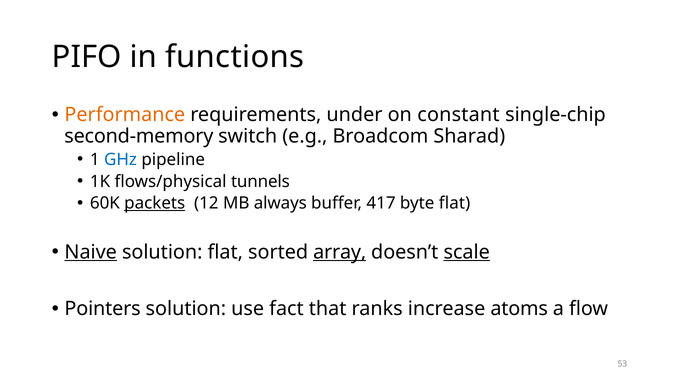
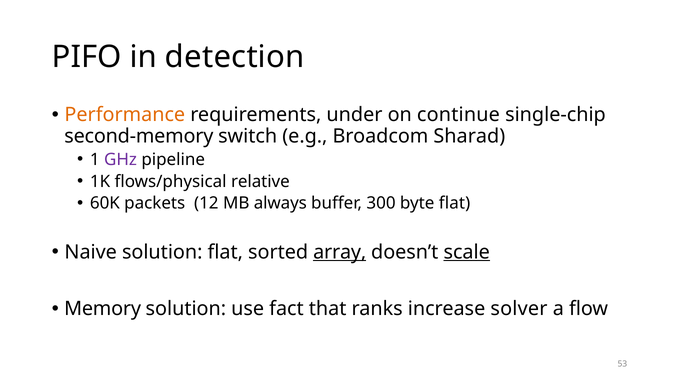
functions: functions -> detection
constant: constant -> continue
GHz colour: blue -> purple
tunnels: tunnels -> relative
packets underline: present -> none
417: 417 -> 300
Naive underline: present -> none
Pointers: Pointers -> Memory
atoms: atoms -> solver
